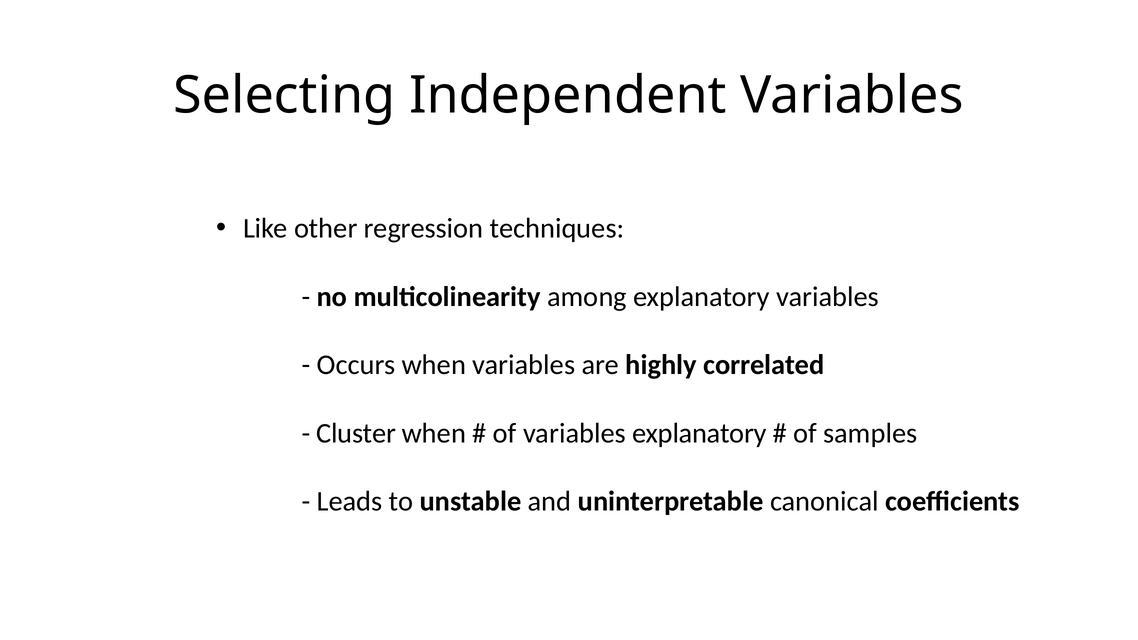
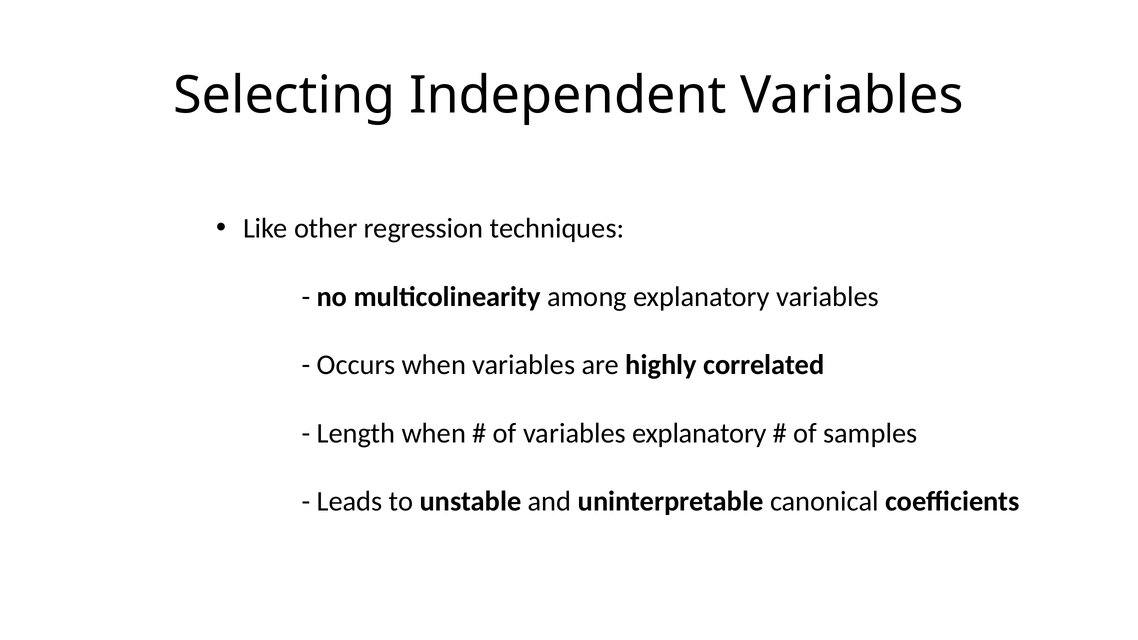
Cluster: Cluster -> Length
